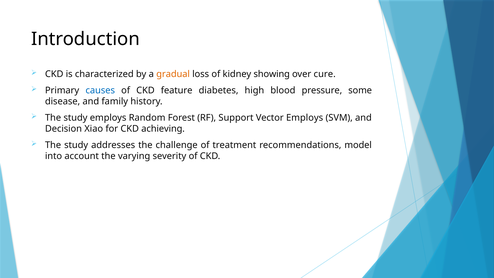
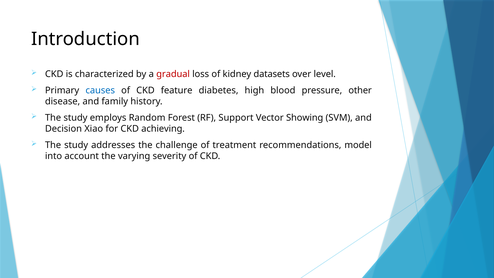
gradual colour: orange -> red
showing: showing -> datasets
cure: cure -> level
some: some -> other
Vector Employs: Employs -> Showing
